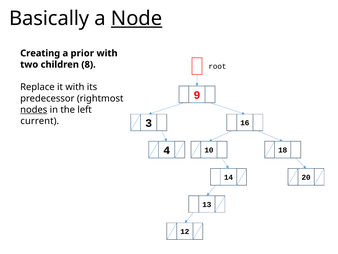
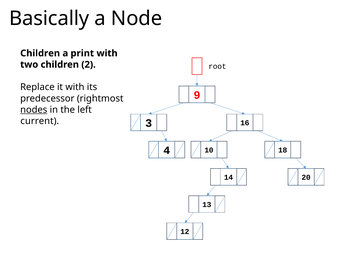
Node underline: present -> none
Creating at (40, 53): Creating -> Children
prior: prior -> print
8: 8 -> 2
